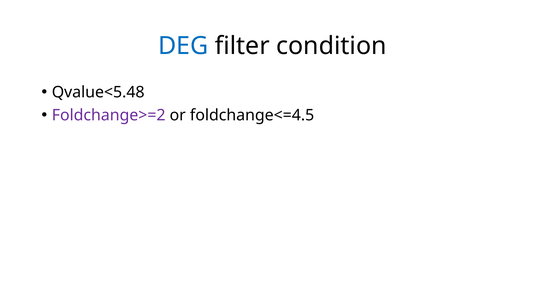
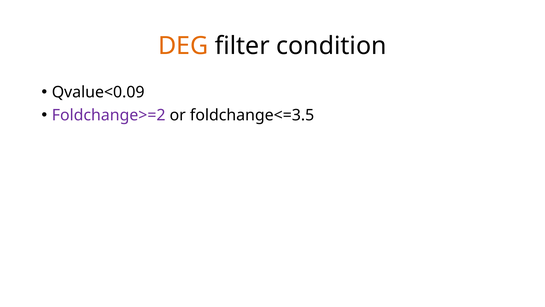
DEG colour: blue -> orange
Qvalue<5.48: Qvalue<5.48 -> Qvalue<0.09
foldchange<=4.5: foldchange<=4.5 -> foldchange<=3.5
